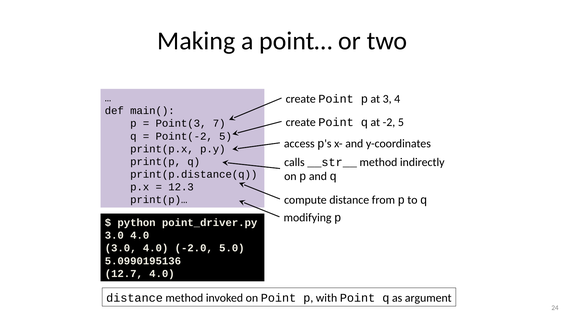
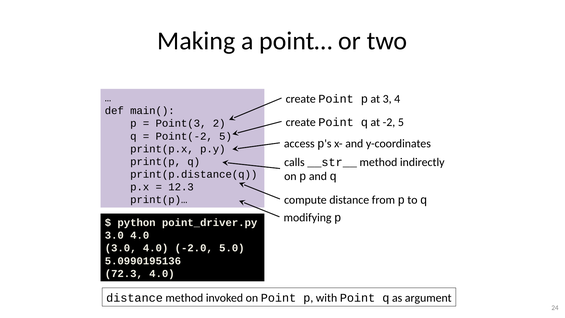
7: 7 -> 2
12.7: 12.7 -> 72.3
